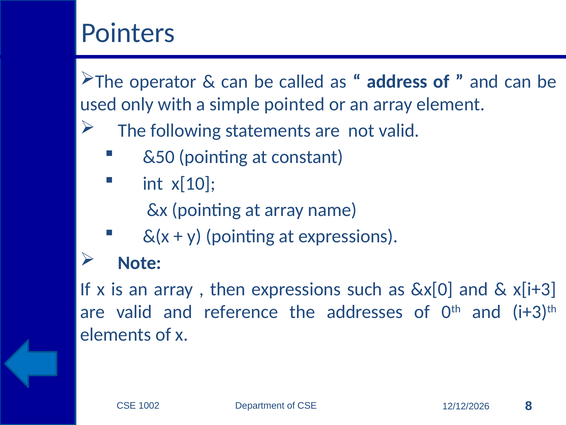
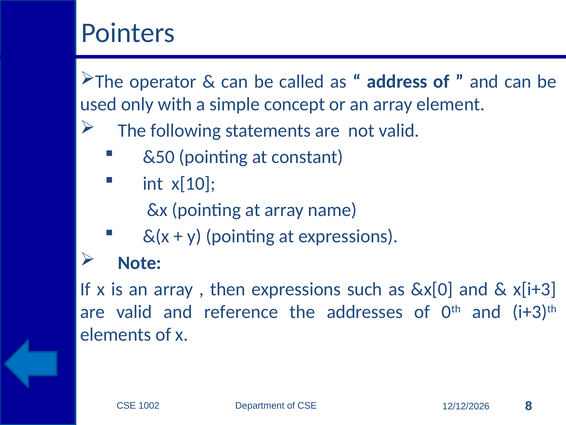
pointed: pointed -> concept
